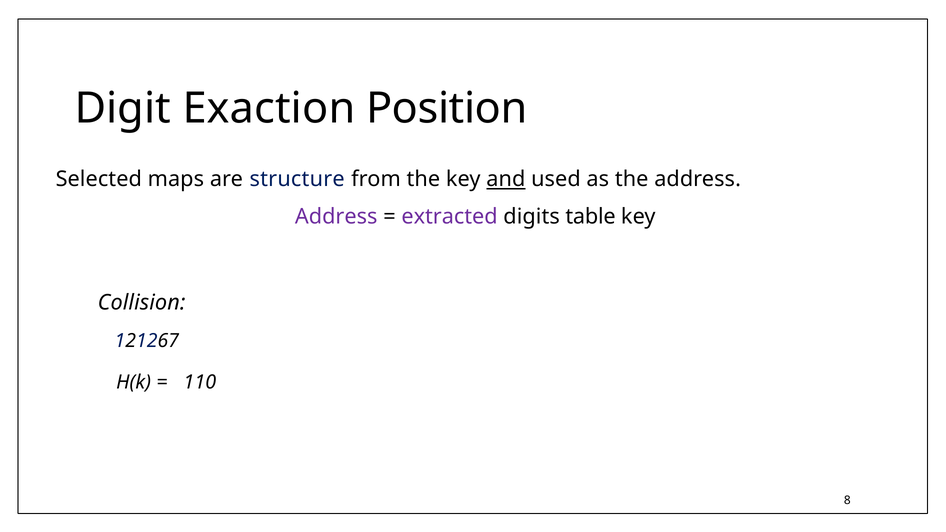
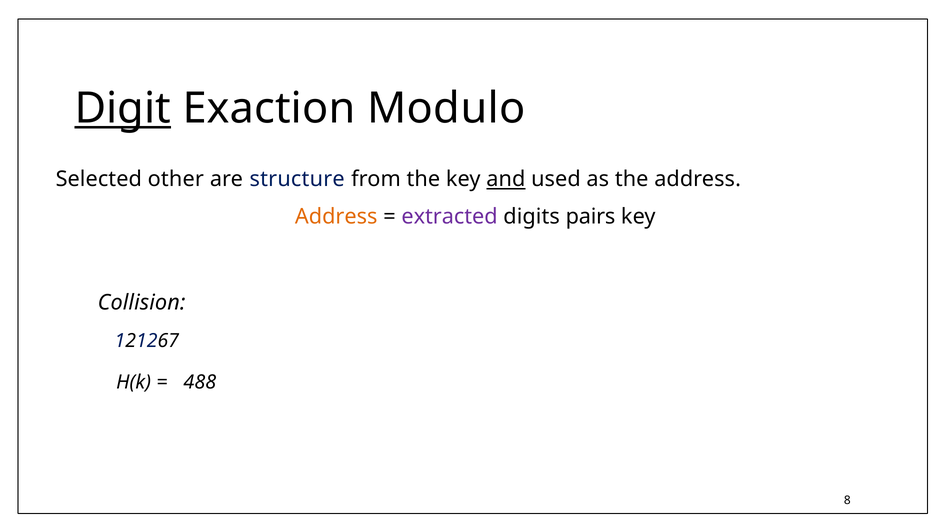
Digit underline: none -> present
Position: Position -> Modulo
maps: maps -> other
Address at (336, 217) colour: purple -> orange
table: table -> pairs
110: 110 -> 488
